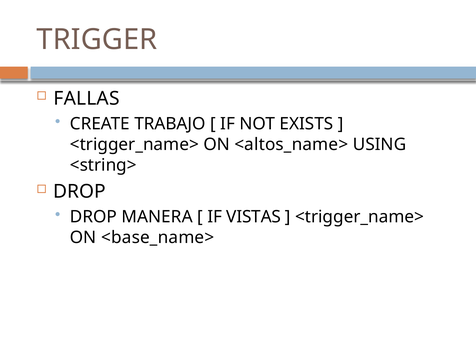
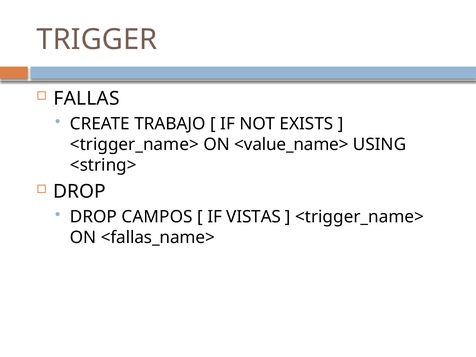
<altos_name>: <altos_name> -> <value_name>
MANERA: MANERA -> CAMPOS
<base_name>: <base_name> -> <fallas_name>
